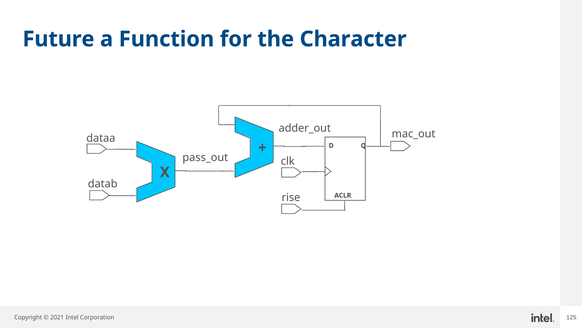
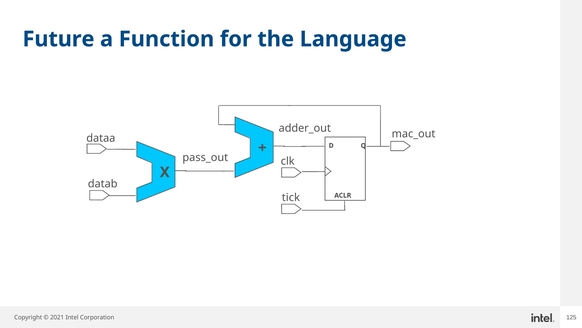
Character: Character -> Language
rise: rise -> tick
